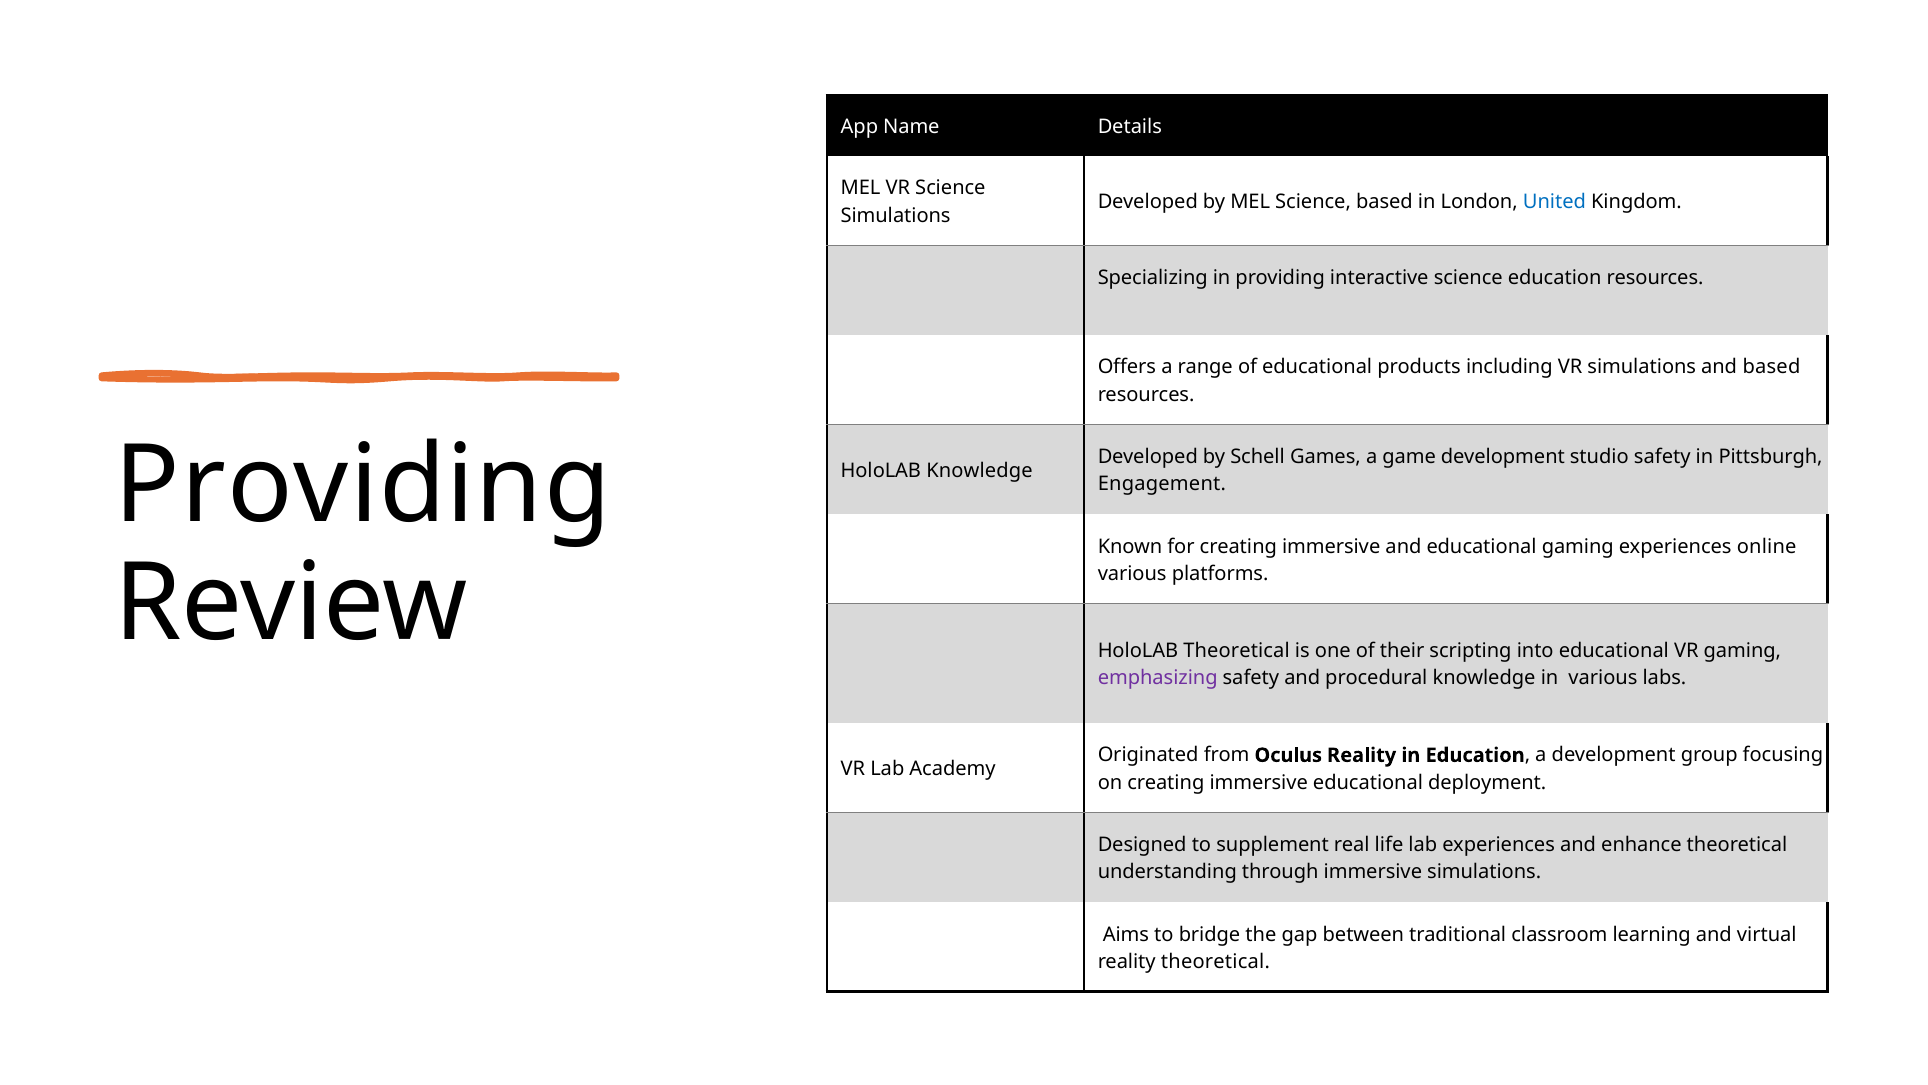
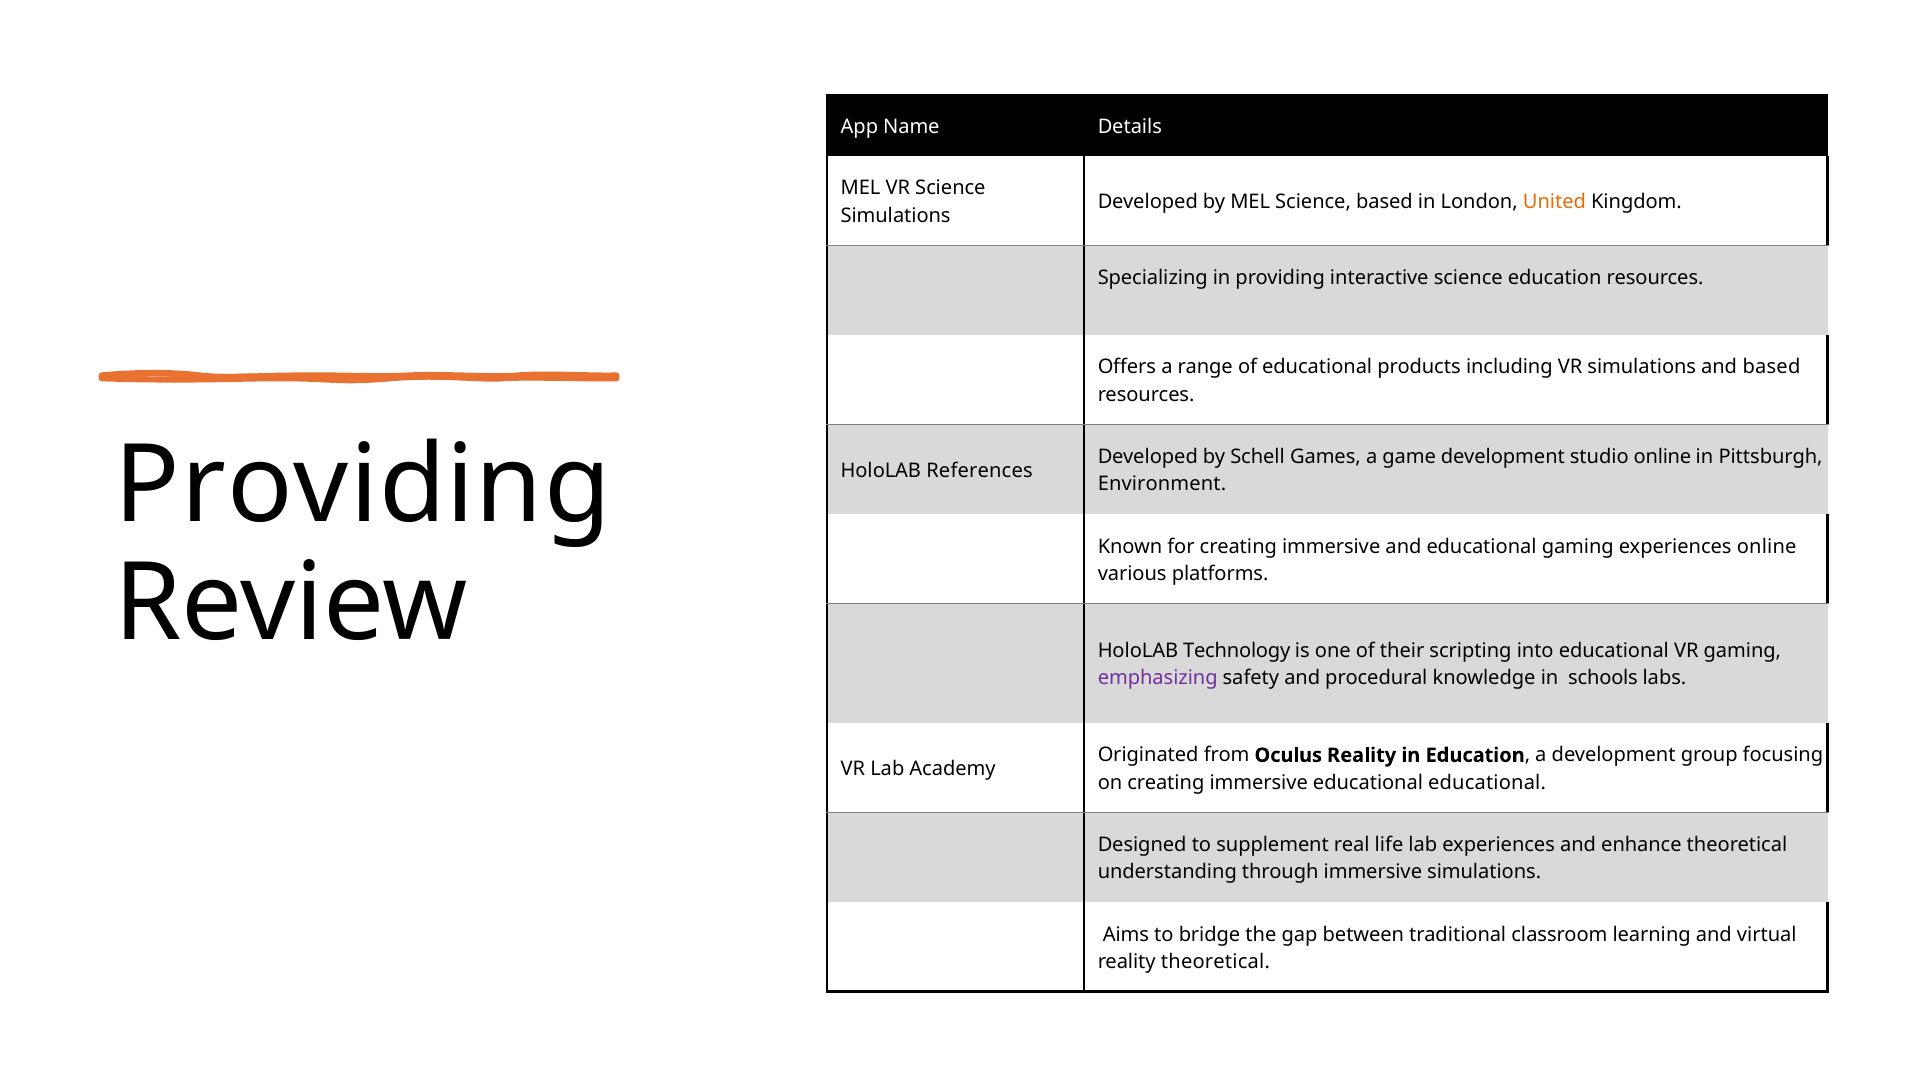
United colour: blue -> orange
studio safety: safety -> online
HoloLAB Knowledge: Knowledge -> References
Engagement: Engagement -> Environment
HoloLAB Theoretical: Theoretical -> Technology
in various: various -> schools
educational deployment: deployment -> educational
